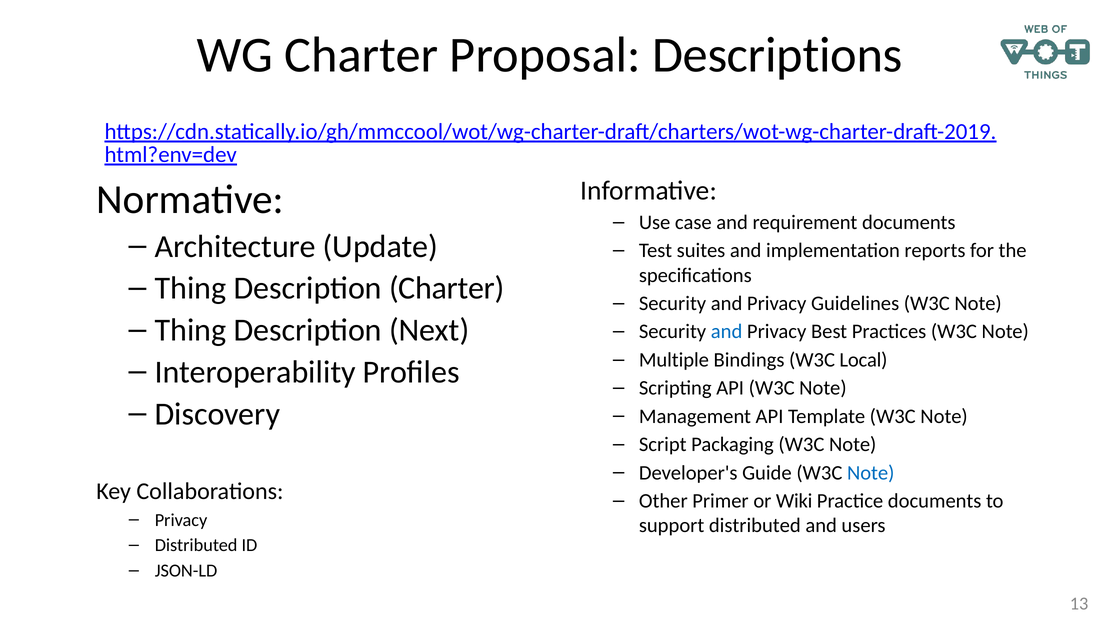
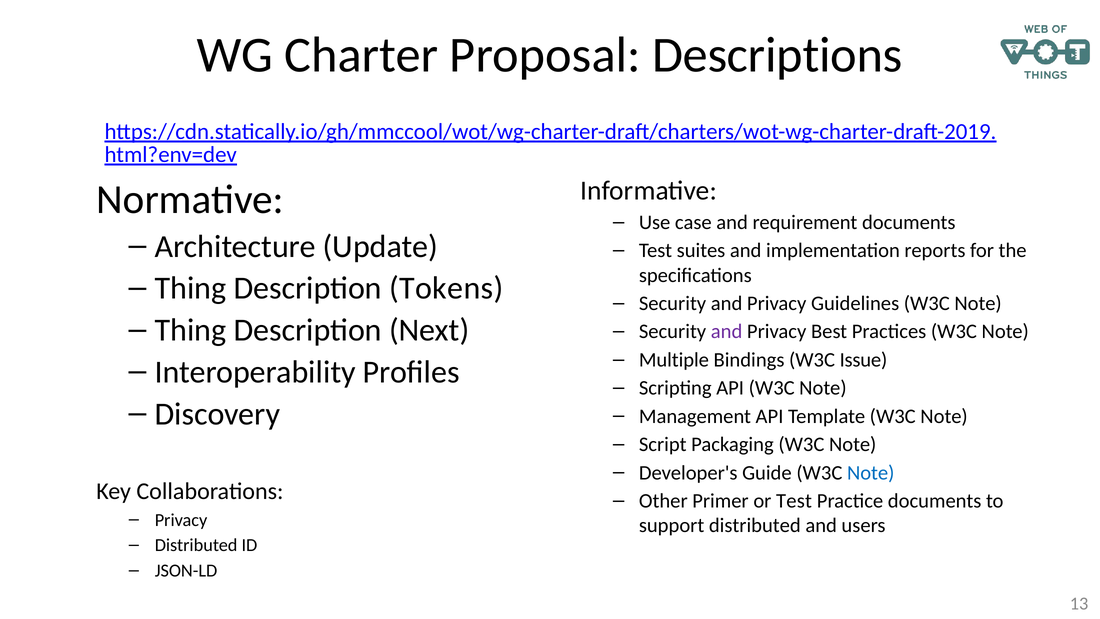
Description Charter: Charter -> Tokens
and at (727, 331) colour: blue -> purple
Local: Local -> Issue
or Wiki: Wiki -> Test
